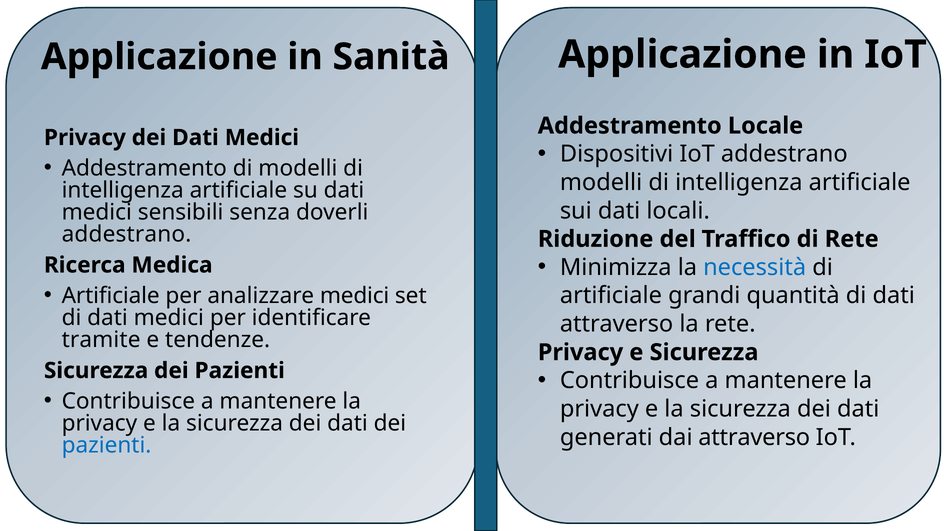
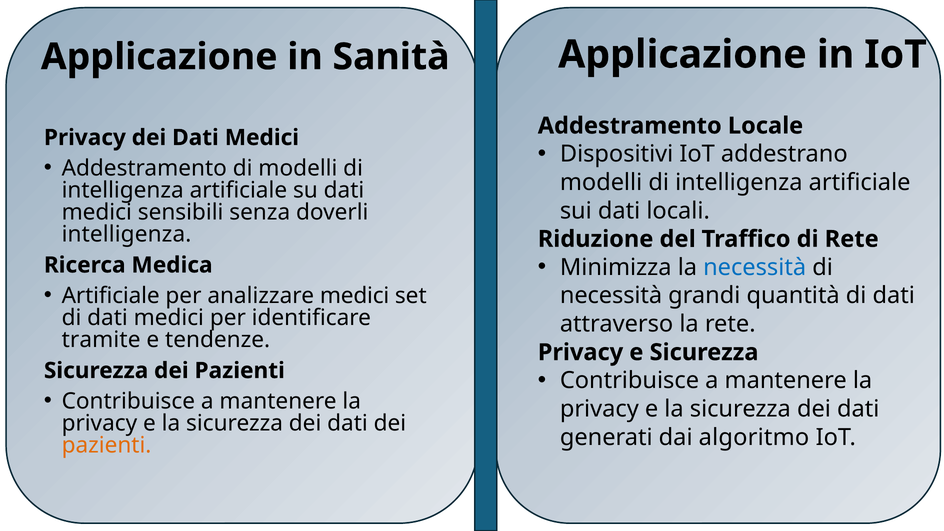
addestrano at (126, 234): addestrano -> intelligenza
artificiale at (611, 296): artificiale -> necessità
dai attraverso: attraverso -> algoritmo
pazienti at (107, 445) colour: blue -> orange
